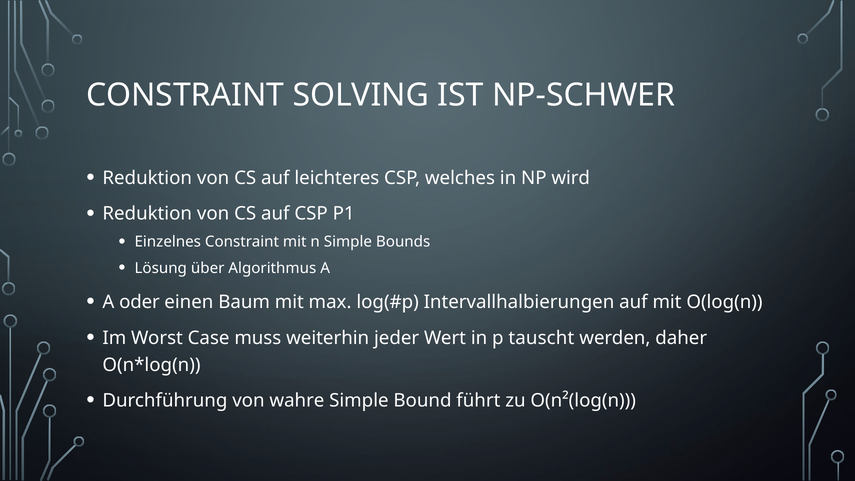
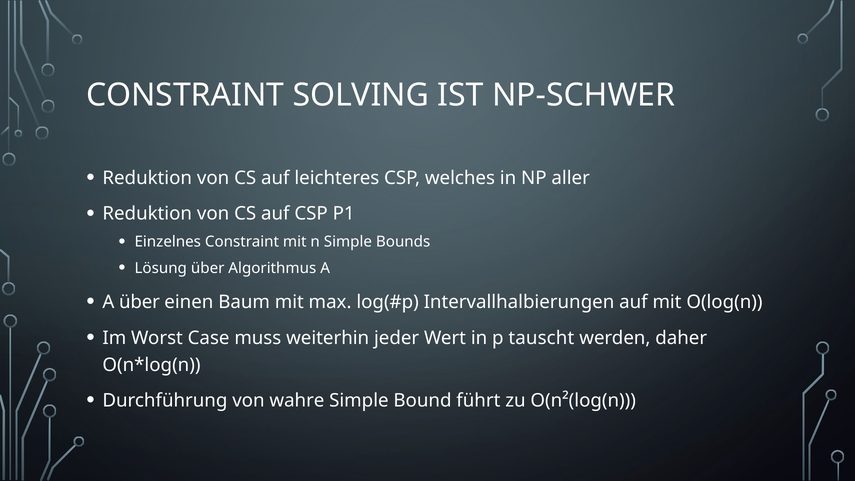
wird: wird -> aller
A oder: oder -> über
